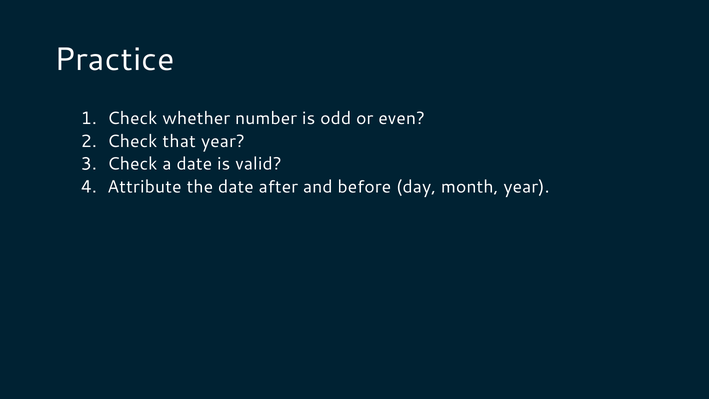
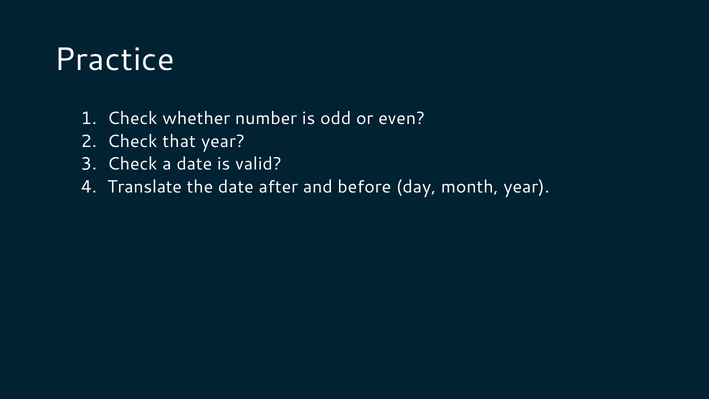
Attribute: Attribute -> Translate
